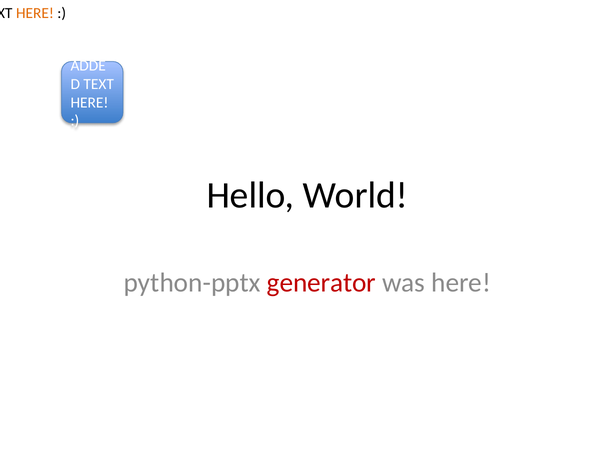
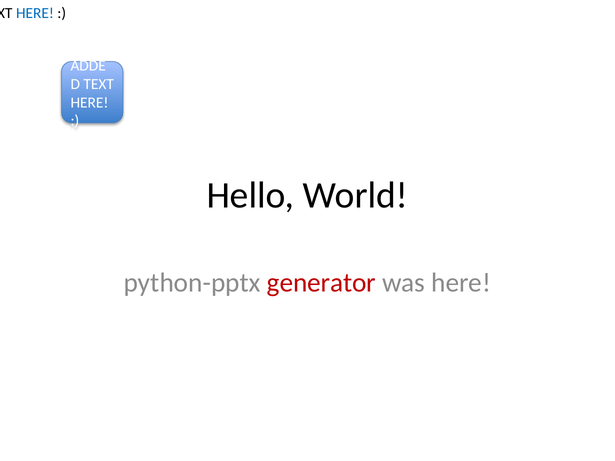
HERE at (35, 13) colour: orange -> blue
